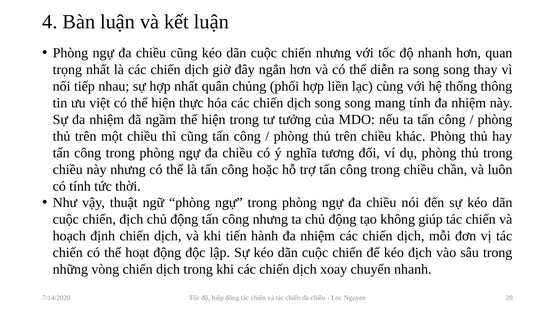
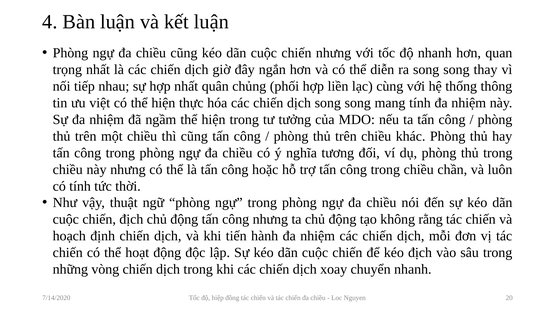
giúp: giúp -> rằng
